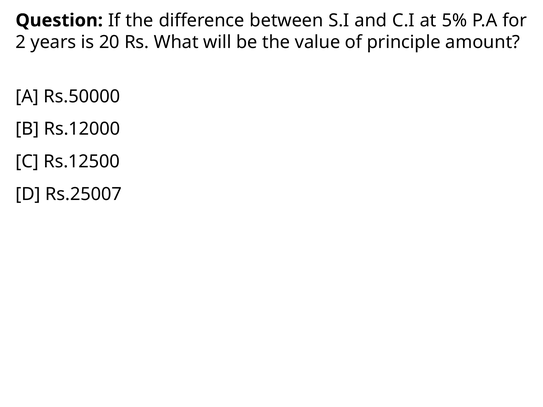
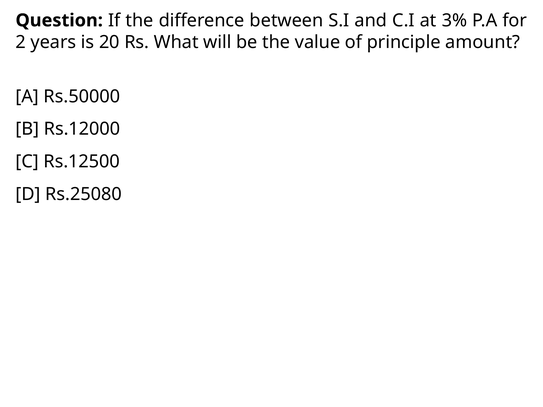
5%: 5% -> 3%
Rs.25007: Rs.25007 -> Rs.25080
